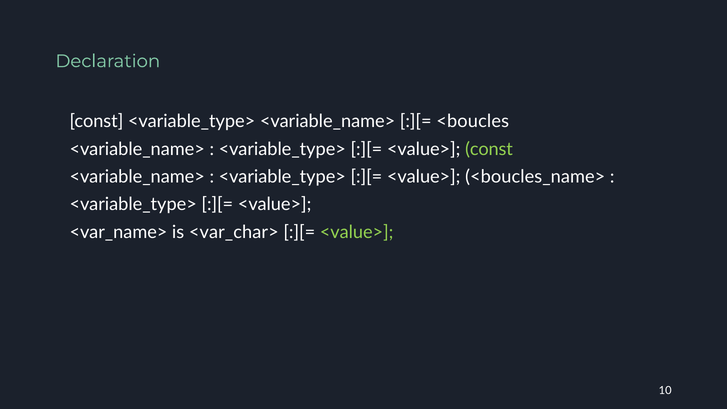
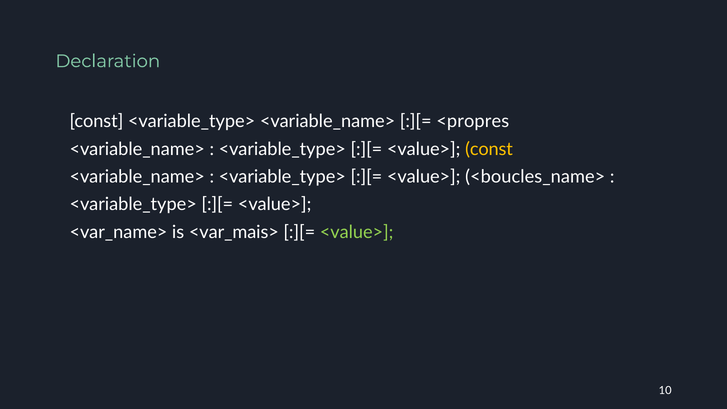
<boucles: <boucles -> <propres
const colour: light green -> yellow
<var_char>: <var_char> -> <var_mais>
